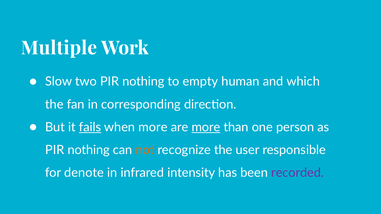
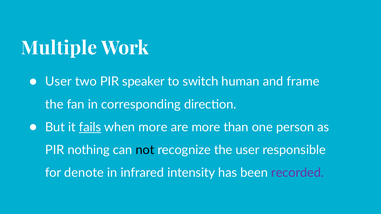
Slow at (59, 82): Slow -> User
two PIR nothing: nothing -> speaker
empty: empty -> switch
which: which -> frame
more at (206, 127) underline: present -> none
not colour: orange -> black
